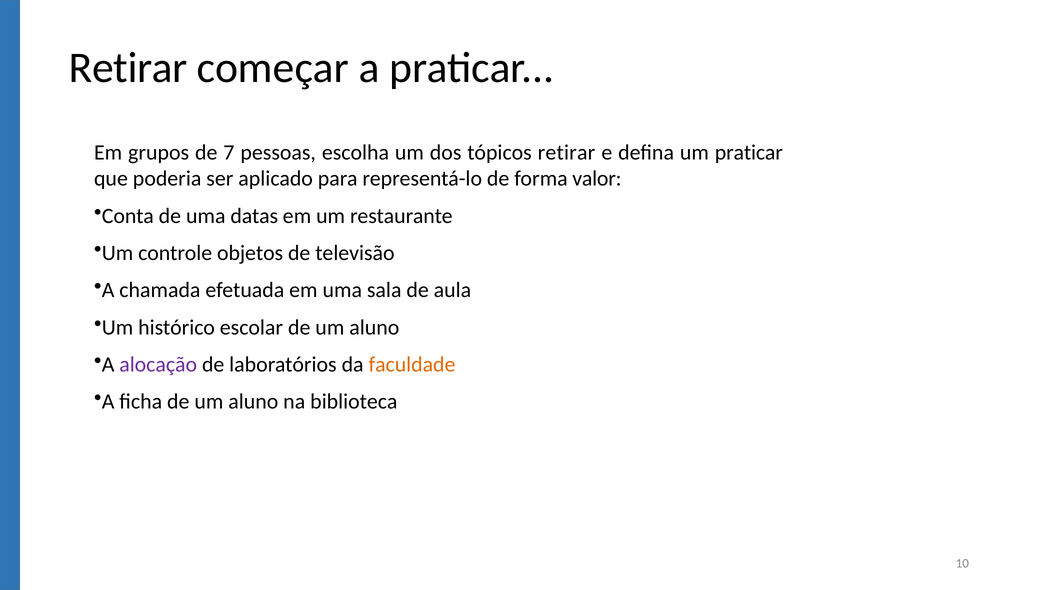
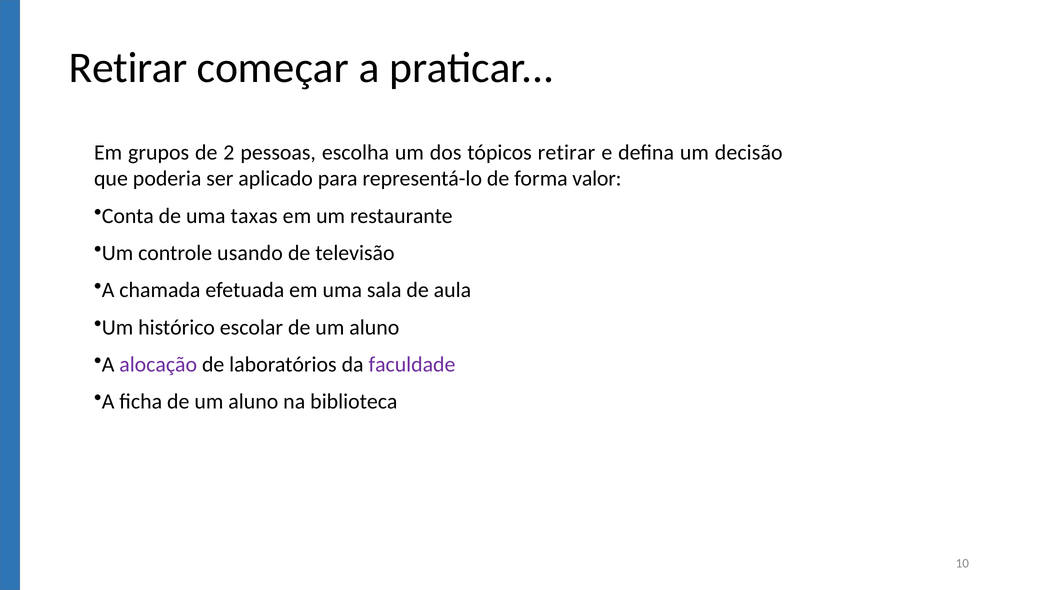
7: 7 -> 2
um praticar: praticar -> decisão
datas: datas -> taxas
objetos: objetos -> usando
faculdade colour: orange -> purple
